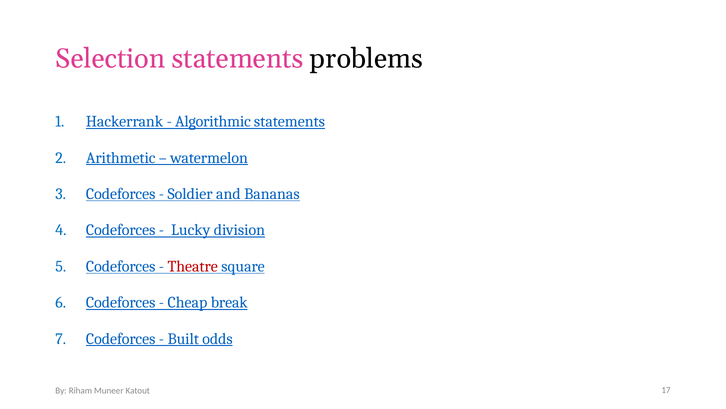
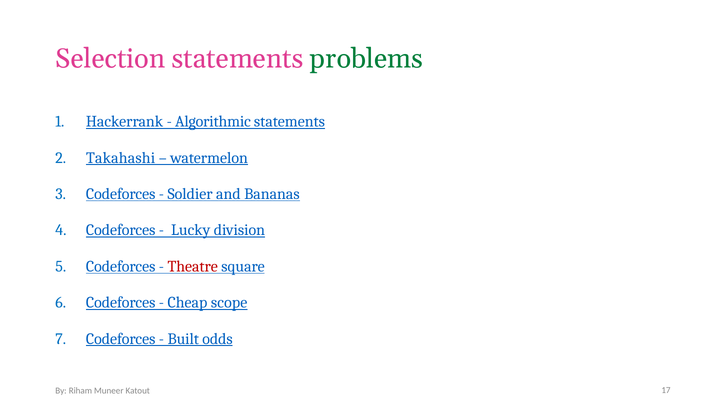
problems colour: black -> green
Arithmetic: Arithmetic -> Takahashi
break: break -> scope
